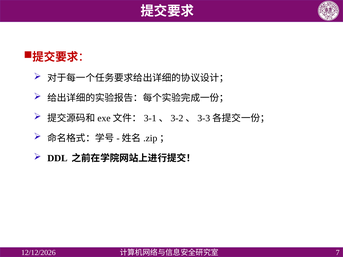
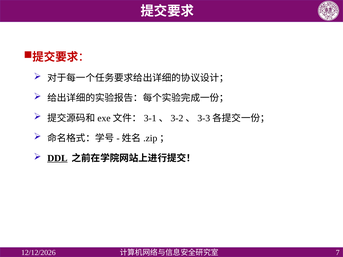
DDL underline: none -> present
